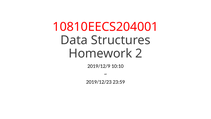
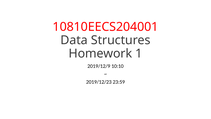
2: 2 -> 1
